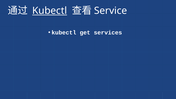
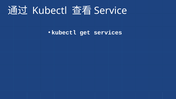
Kubectl at (50, 11) underline: present -> none
